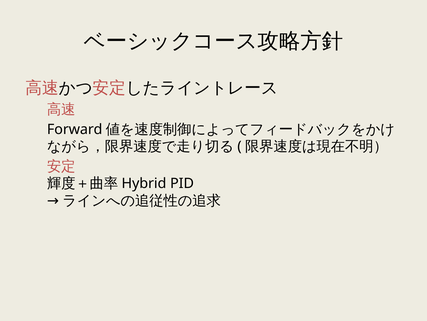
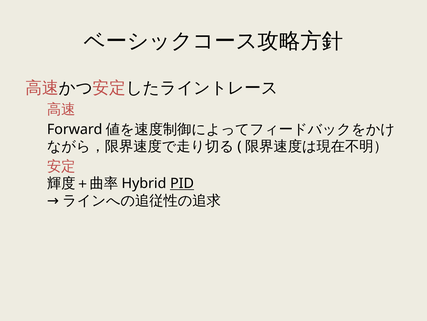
PID underline: none -> present
